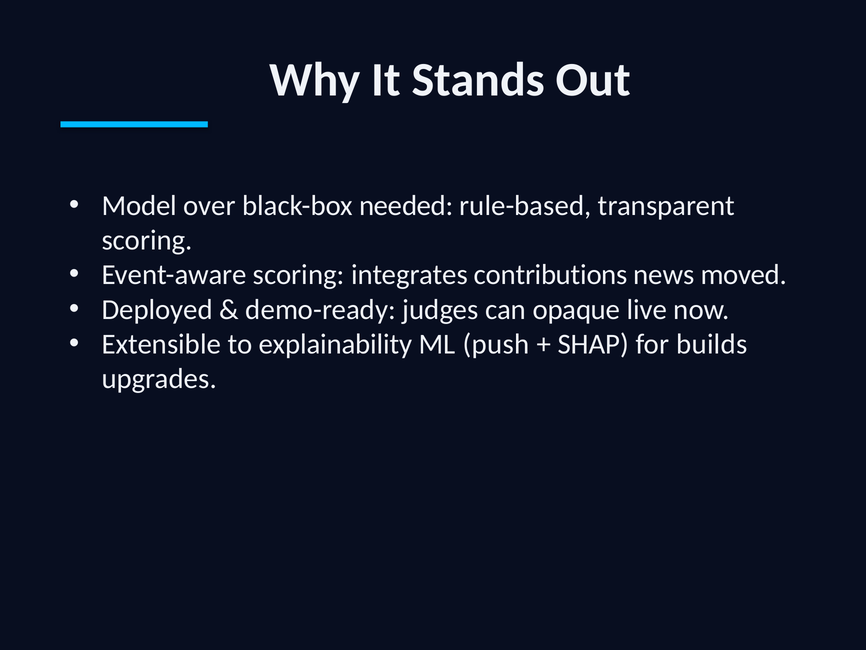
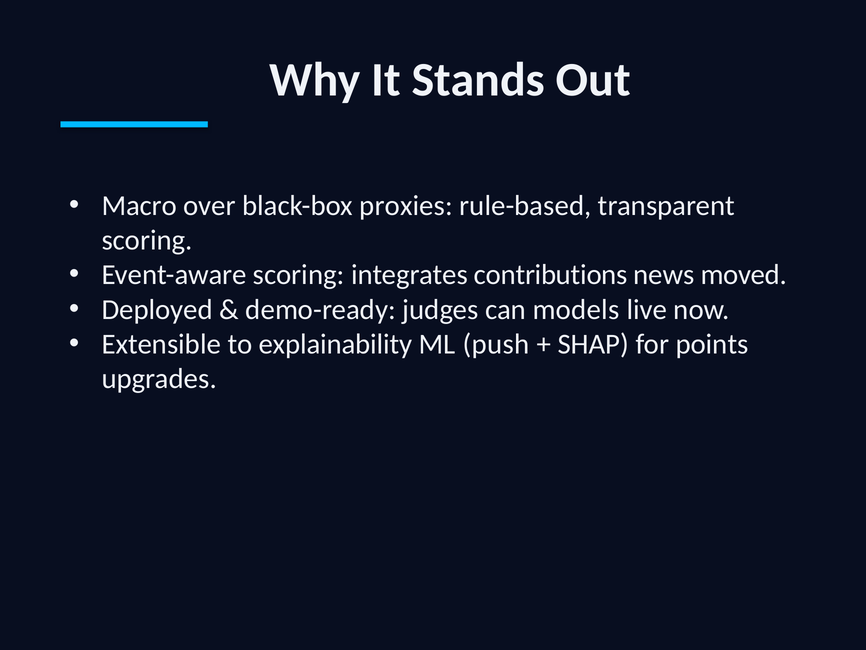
Model: Model -> Macro
needed: needed -> proxies
opaque: opaque -> models
builds: builds -> points
